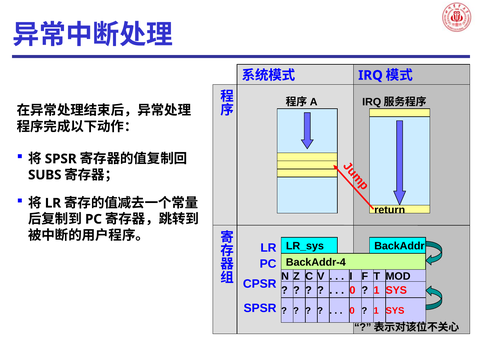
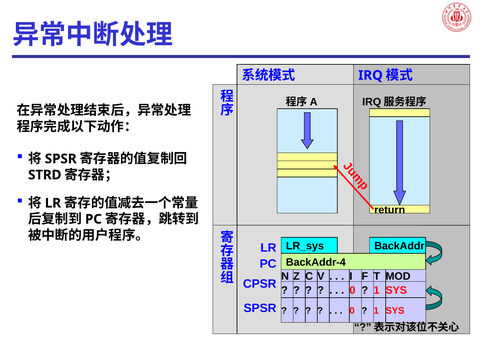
SUBS: SUBS -> STRD
